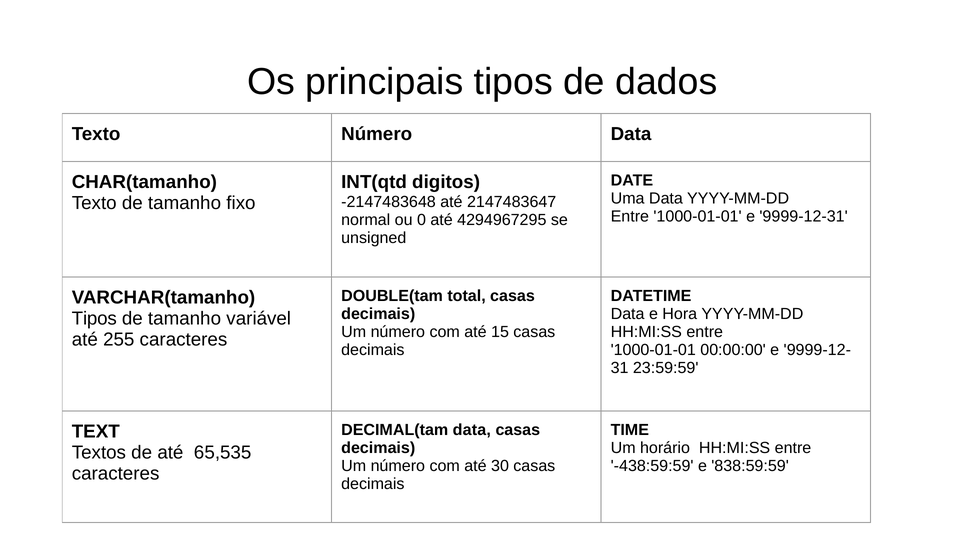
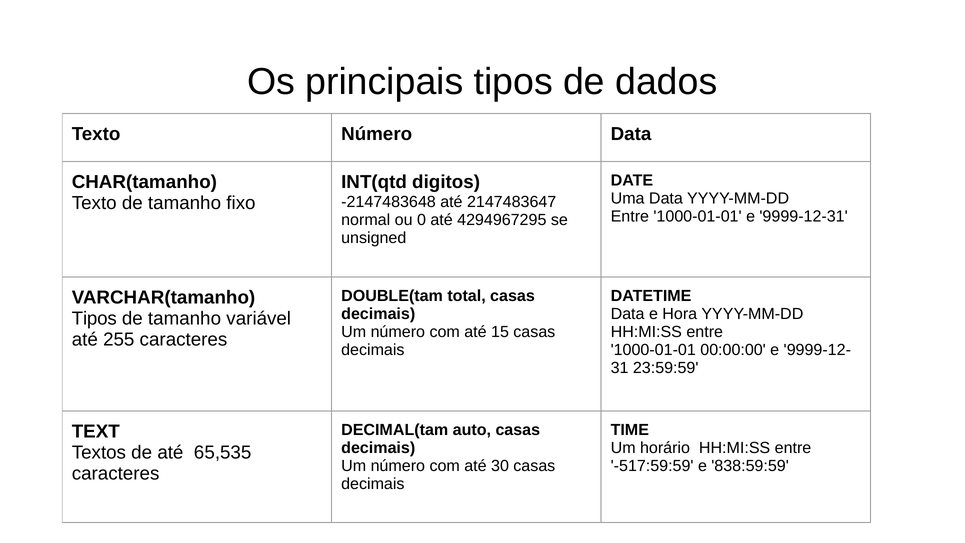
DECIMAL(tam data: data -> auto
-438:59:59: -438:59:59 -> -517:59:59
